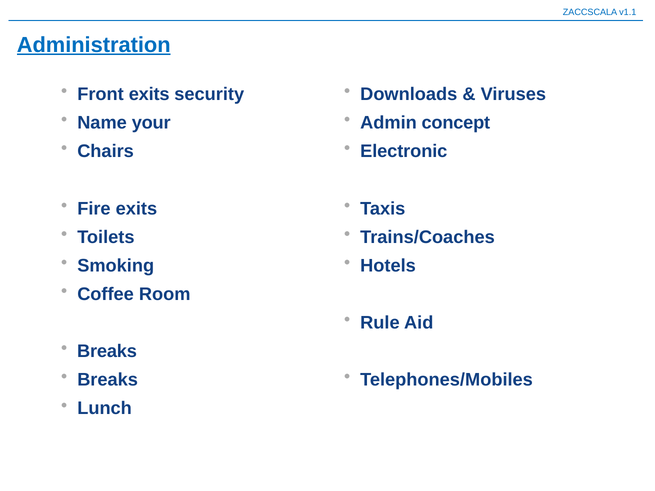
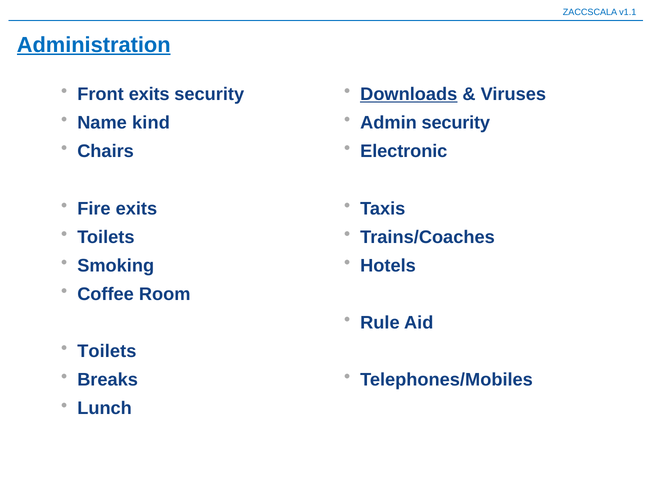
Downloads underline: none -> present
your: your -> kind
Admin concept: concept -> security
Breaks at (107, 352): Breaks -> Toilets
